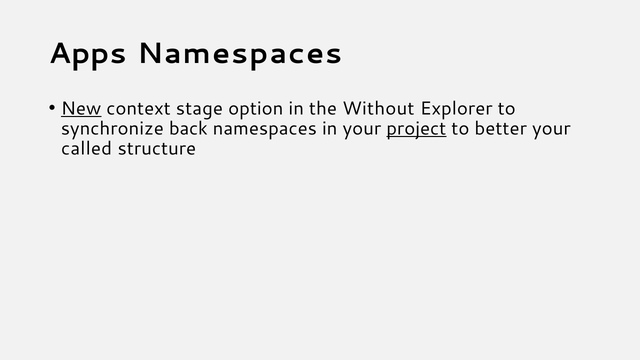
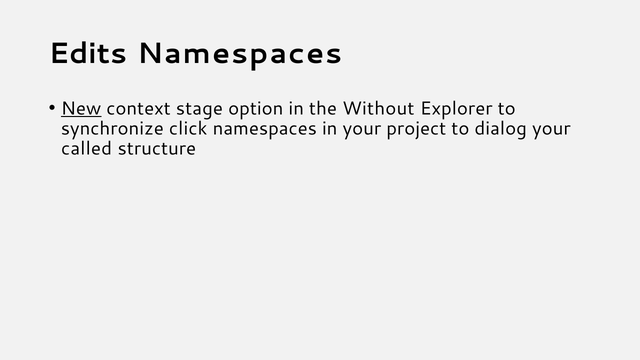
Apps: Apps -> Edits
back: back -> click
project underline: present -> none
better: better -> dialog
